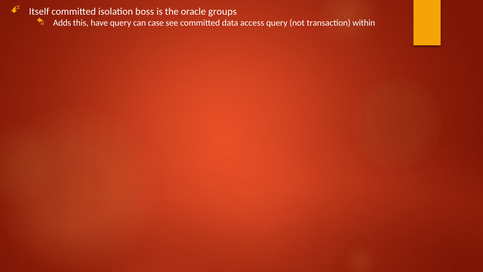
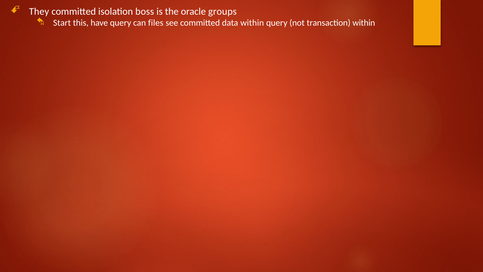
Itself: Itself -> They
Adds: Adds -> Start
case: case -> files
data access: access -> within
